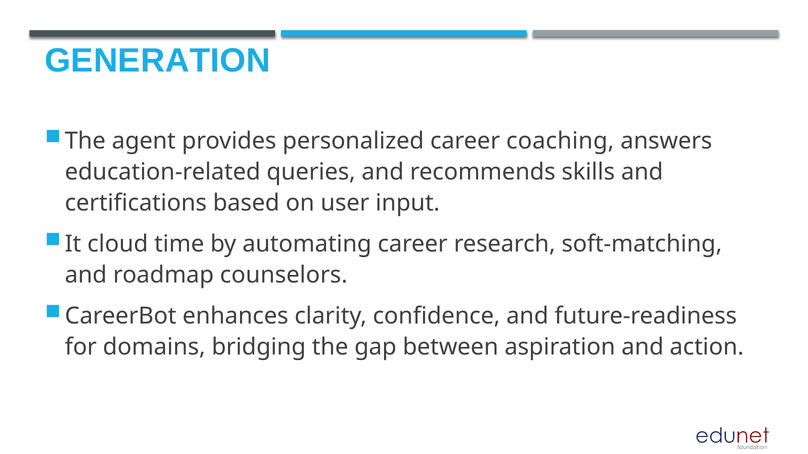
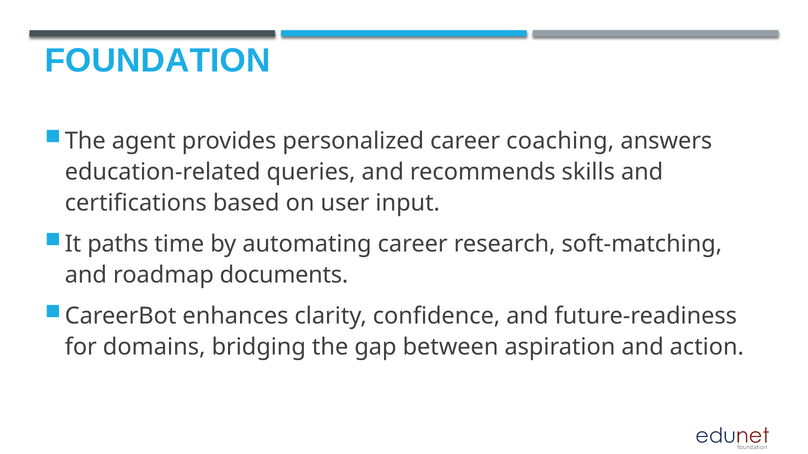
GENERATION: GENERATION -> FOUNDATION
cloud: cloud -> paths
counselors: counselors -> documents
